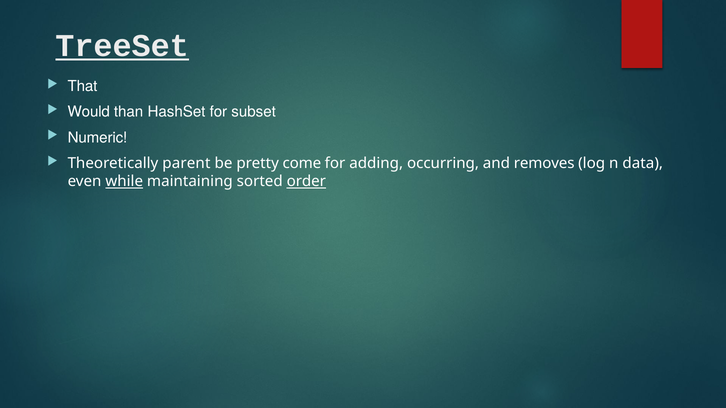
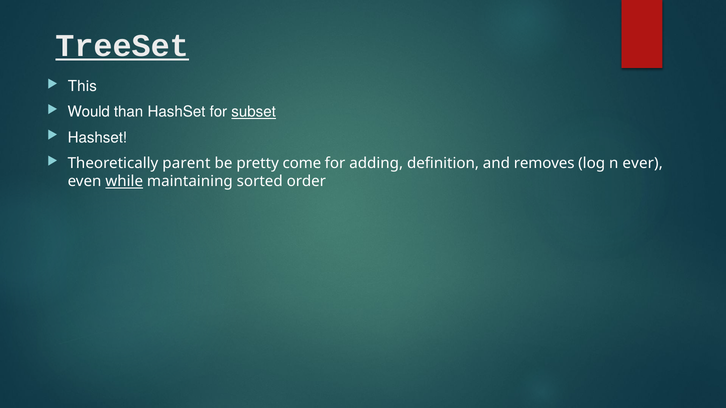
That: That -> This
subset underline: none -> present
Numeric at (97, 138): Numeric -> Hashset
occurring: occurring -> definition
data: data -> ever
order underline: present -> none
